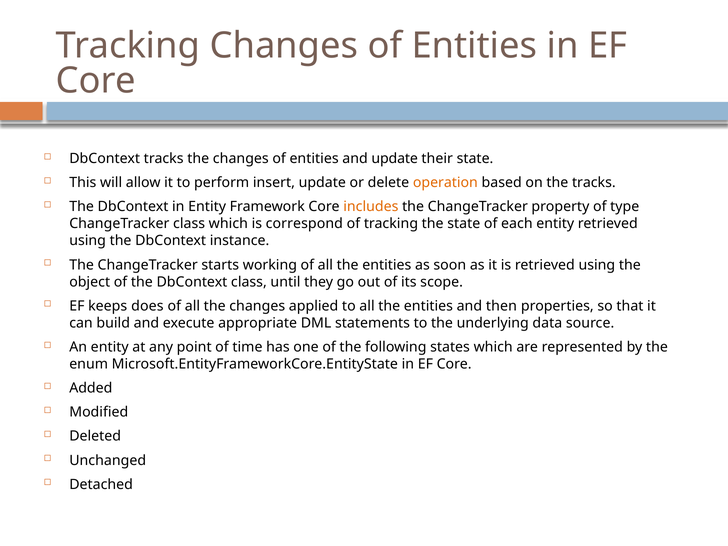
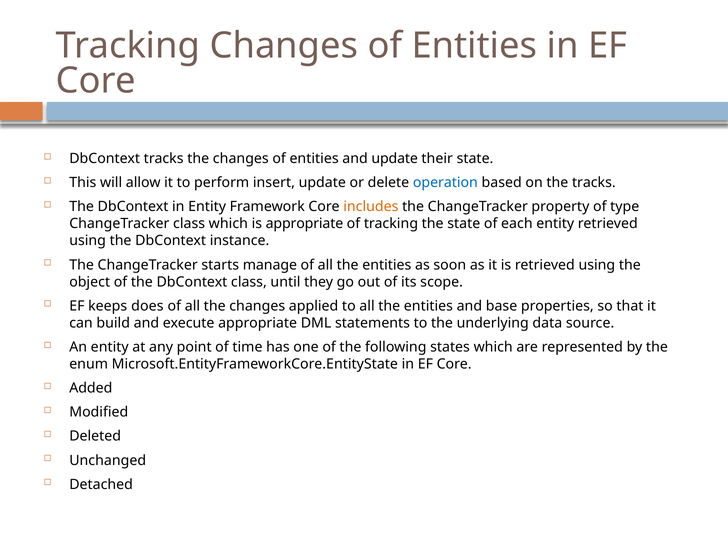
operation colour: orange -> blue
is correspond: correspond -> appropriate
working: working -> manage
then: then -> base
